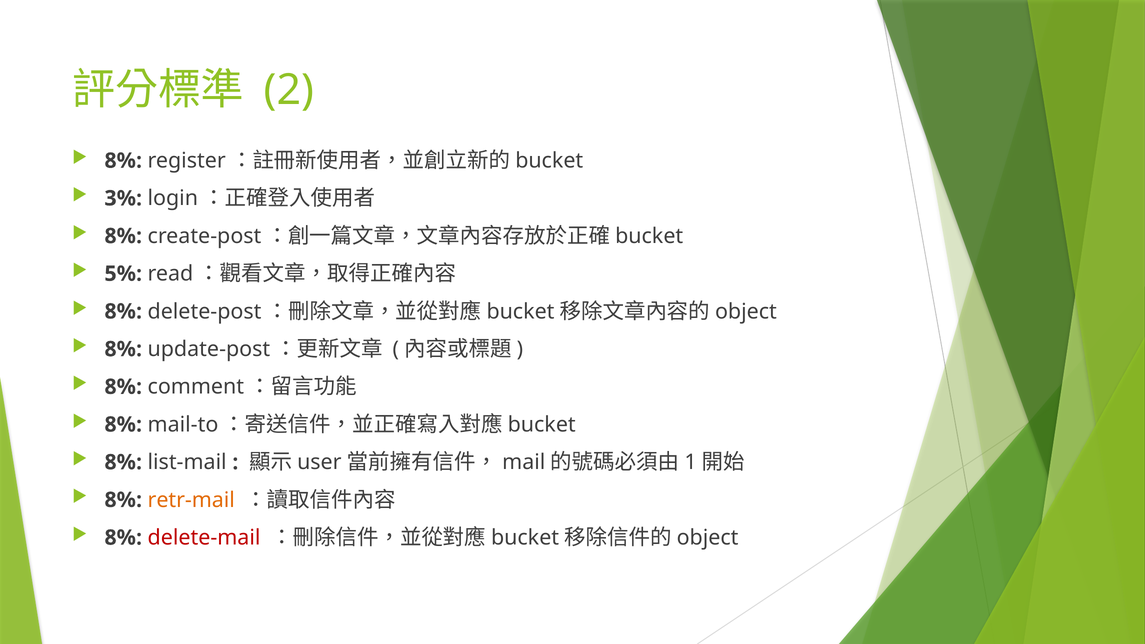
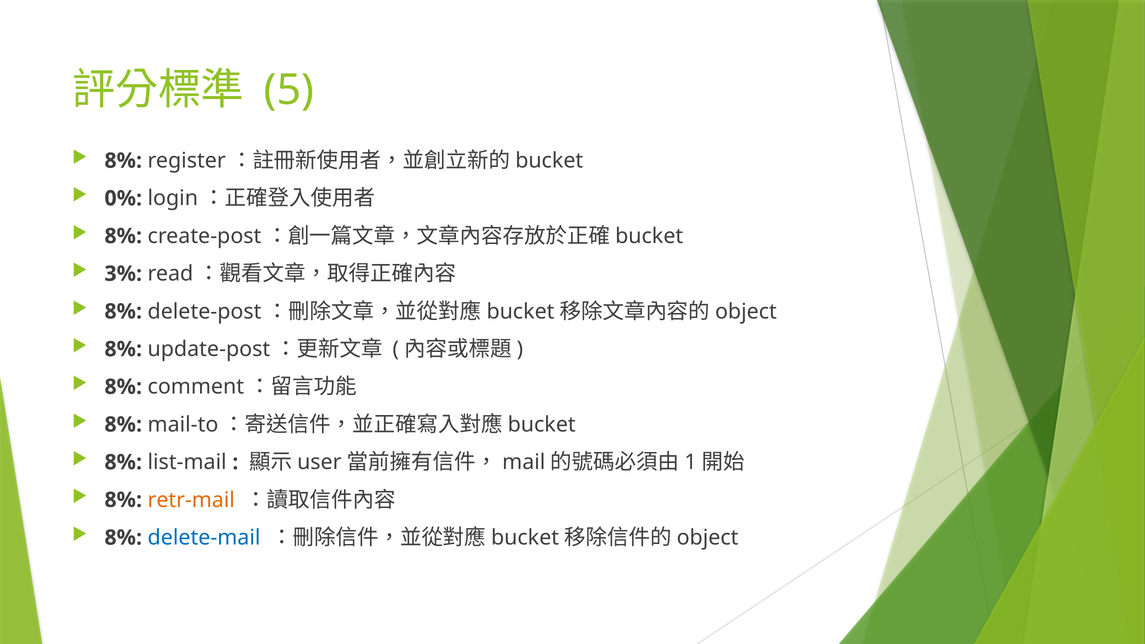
2: 2 -> 5
3%: 3% -> 0%
5%: 5% -> 3%
delete-mail colour: red -> blue
